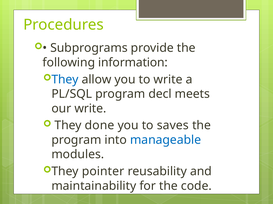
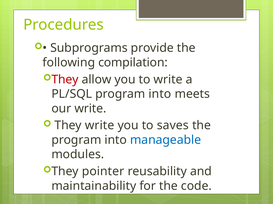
information: information -> compilation
They at (65, 80) colour: blue -> red
PL/SQL program decl: decl -> into
They done: done -> write
